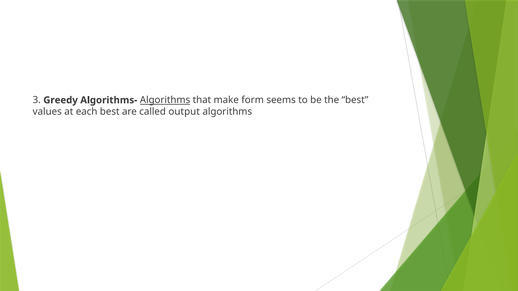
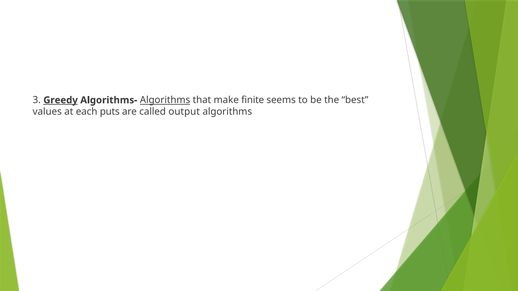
Greedy underline: none -> present
form: form -> finite
each best: best -> puts
